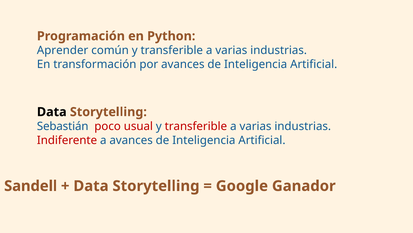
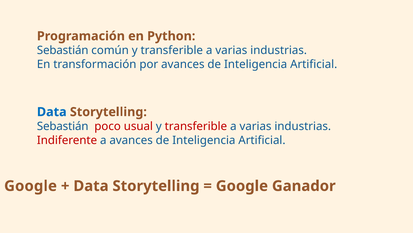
Aprender at (63, 50): Aprender -> Sebastián
Data at (52, 112) colour: black -> blue
Sandell at (31, 185): Sandell -> Google
